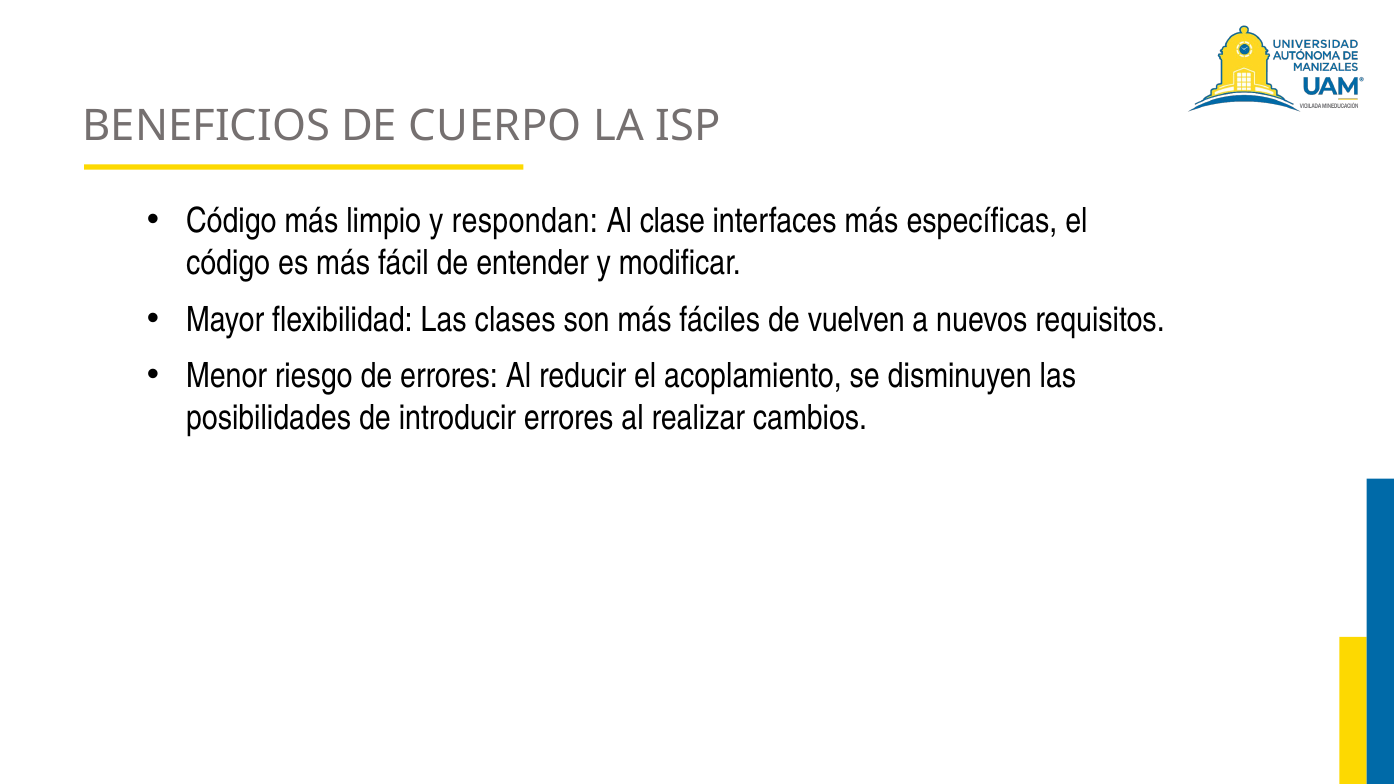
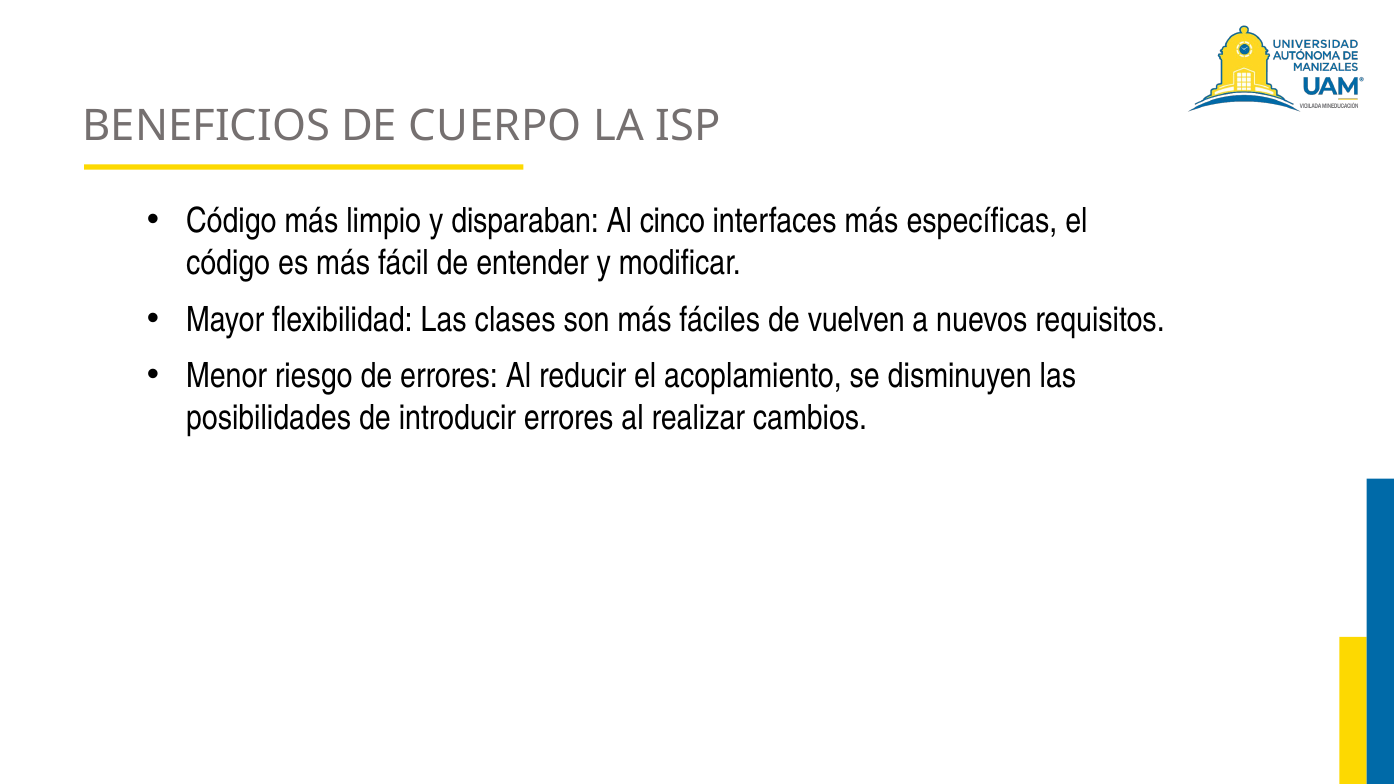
respondan: respondan -> disparaban
clase: clase -> cinco
